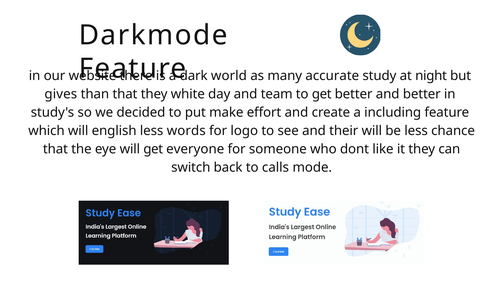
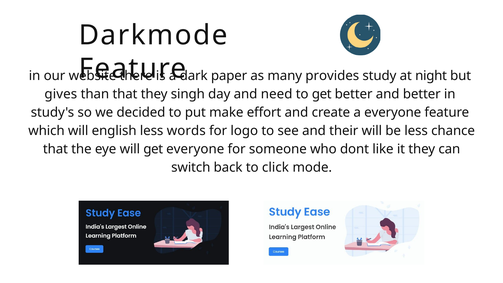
world: world -> paper
accurate: accurate -> provides
white: white -> singh
team: team -> need
a including: including -> everyone
calls: calls -> click
